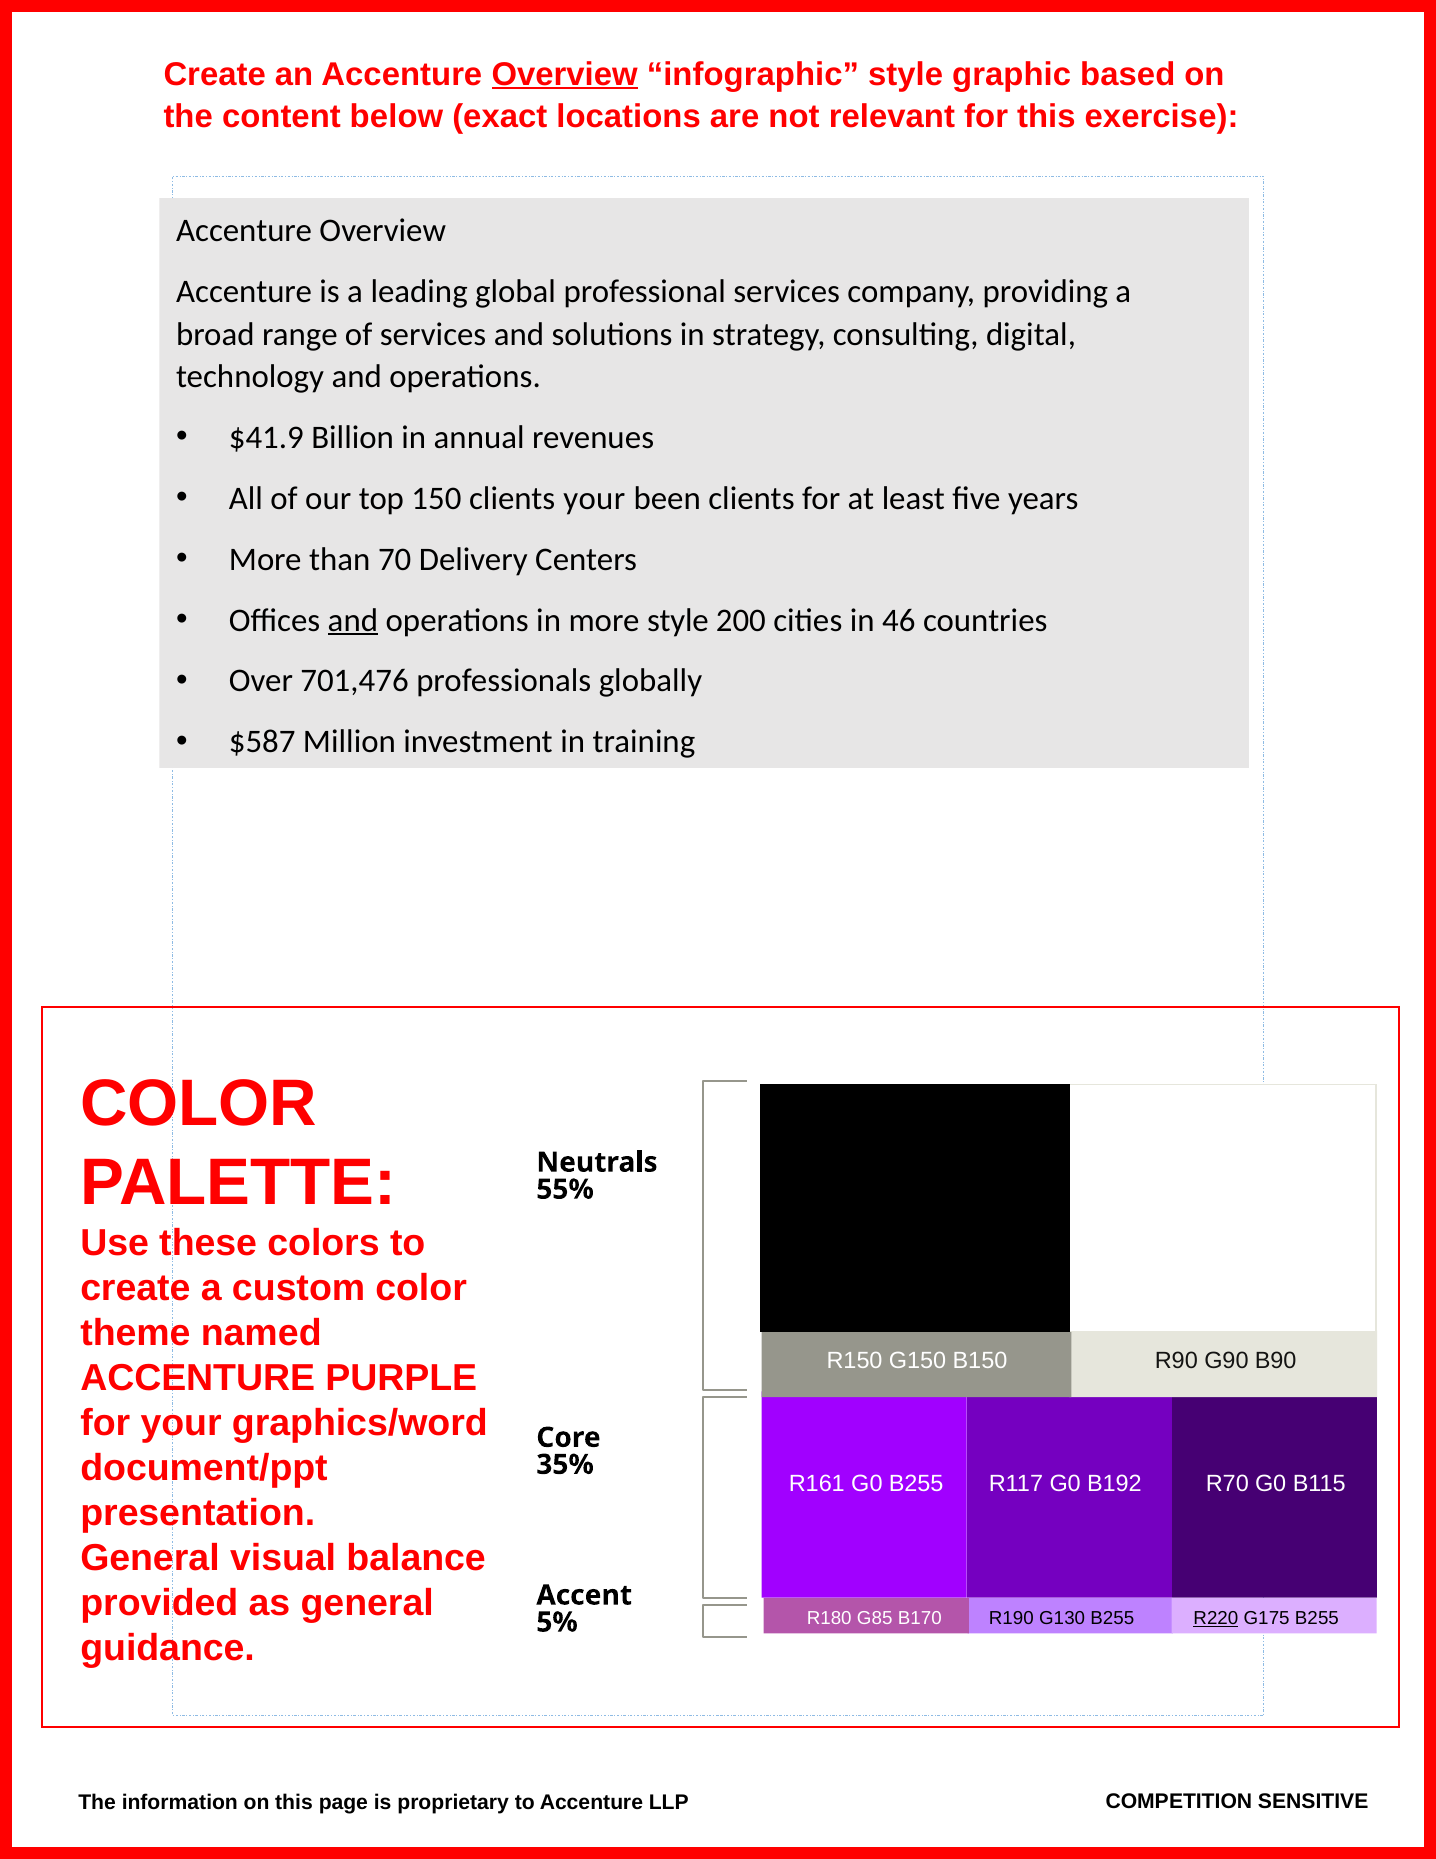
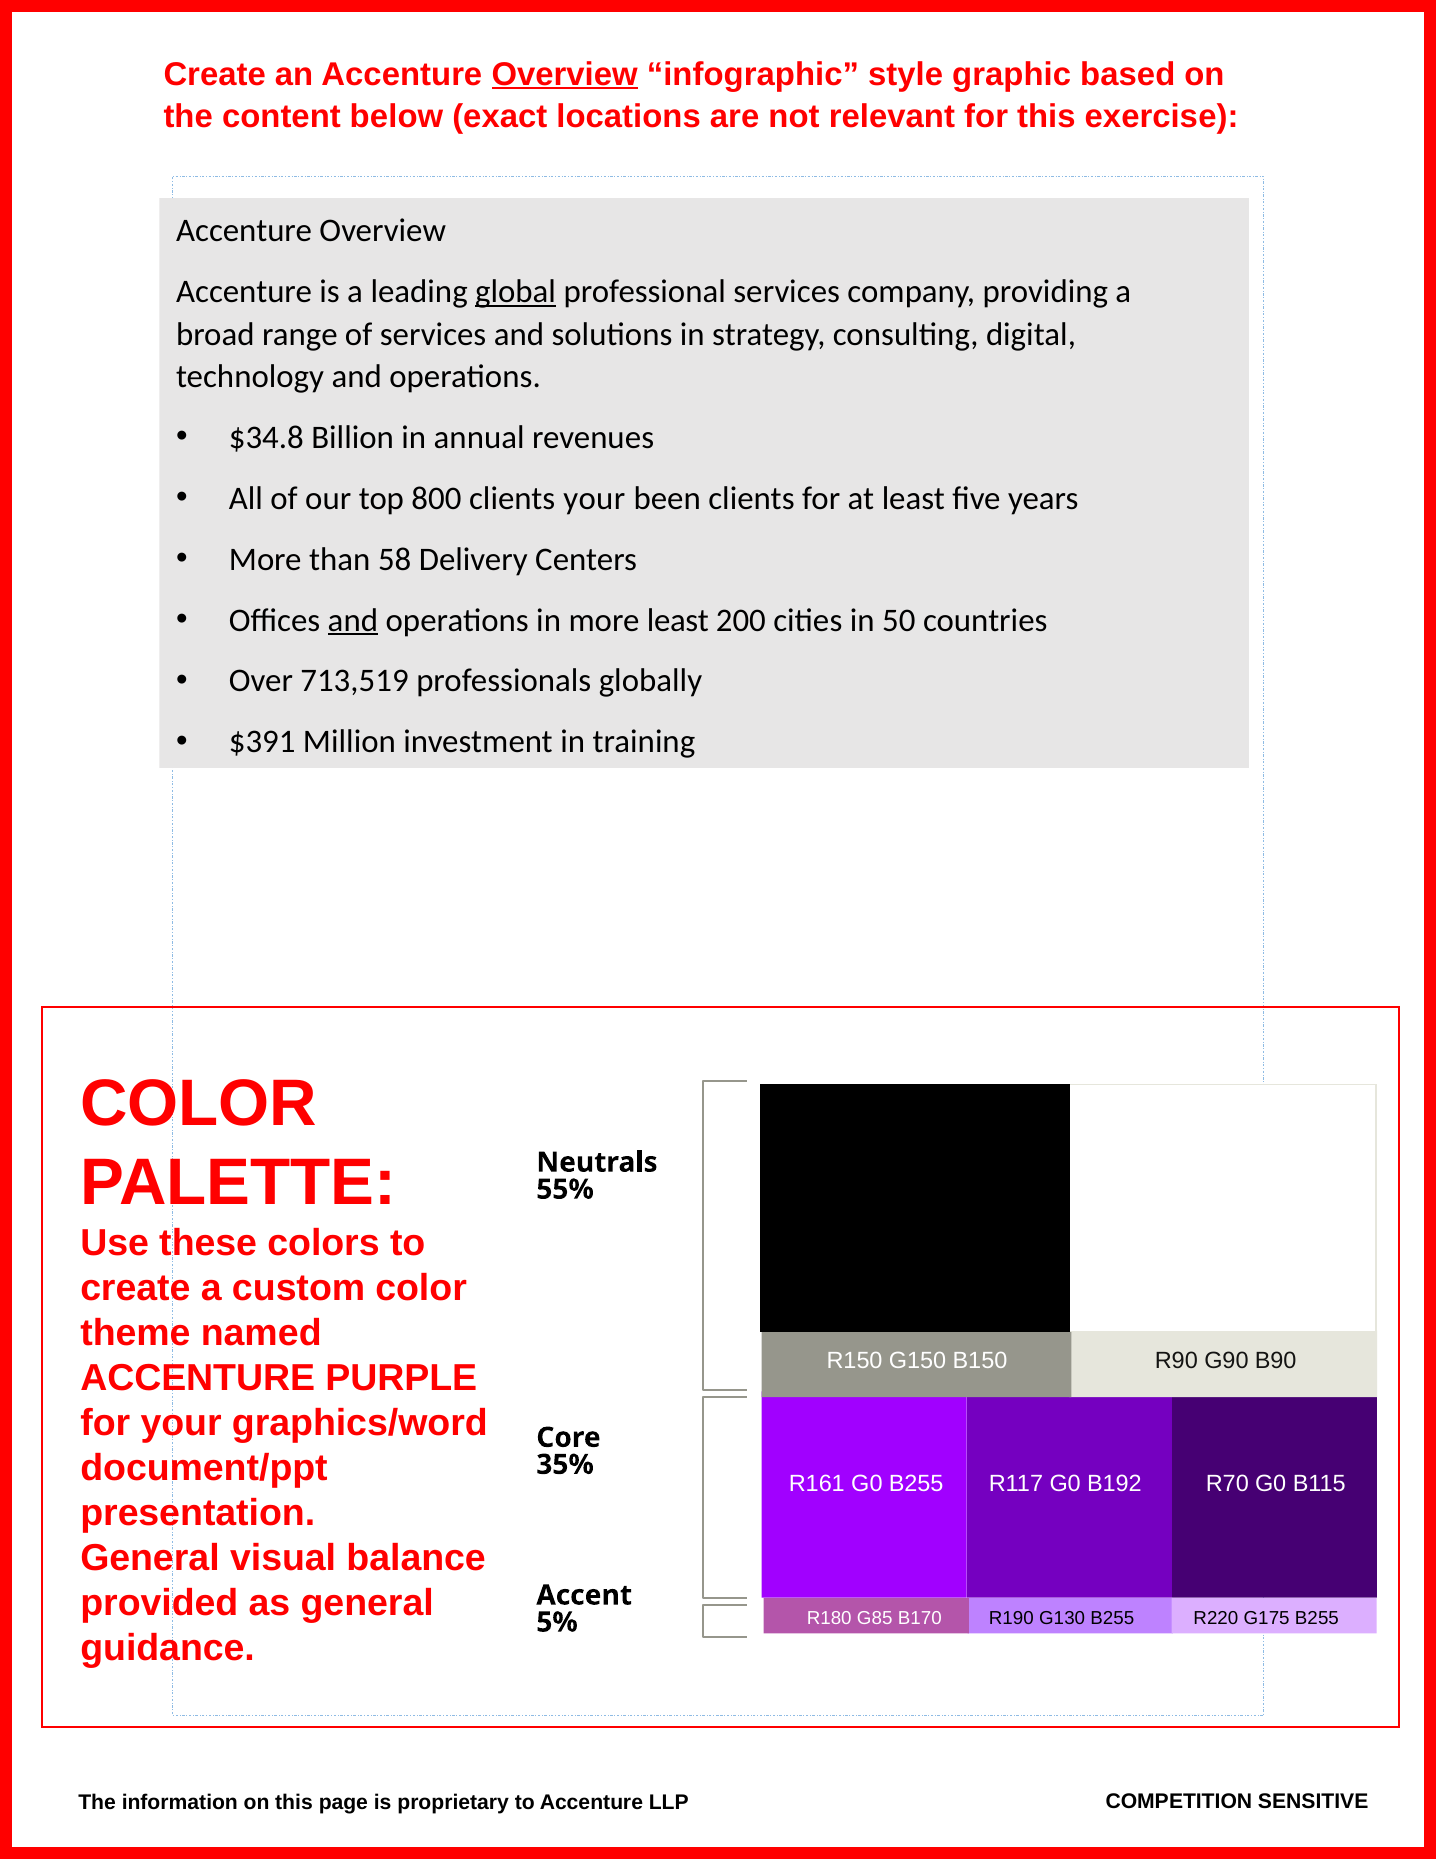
global underline: none -> present
$41.9: $41.9 -> $34.8
150: 150 -> 800
70: 70 -> 58
more style: style -> least
46: 46 -> 50
701,476: 701,476 -> 713,519
$587: $587 -> $391
R220 underline: present -> none
